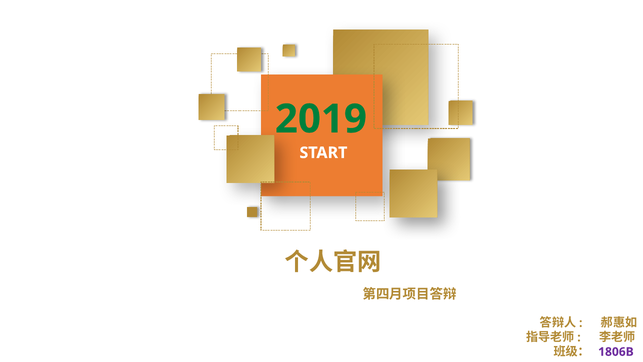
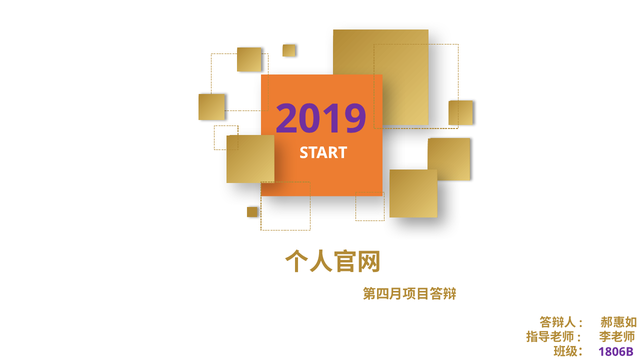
2019 colour: green -> purple
